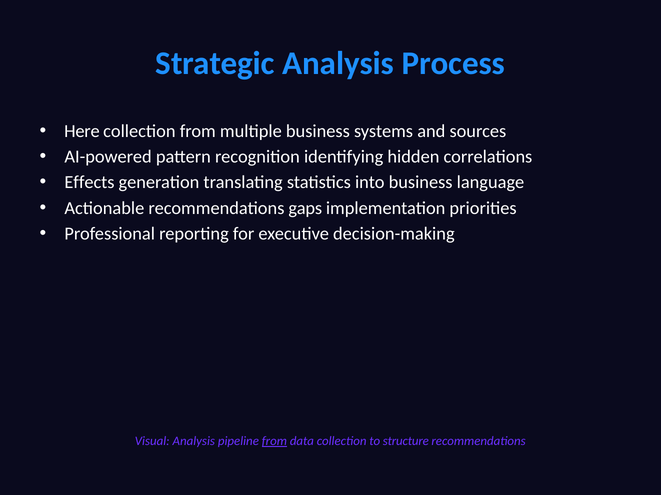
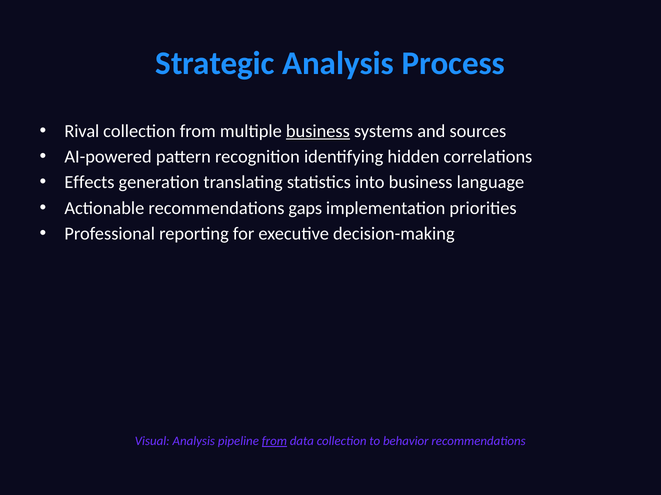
Here: Here -> Rival
business at (318, 131) underline: none -> present
structure: structure -> behavior
